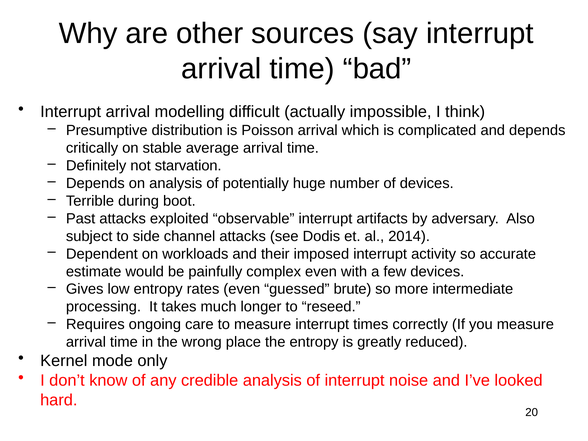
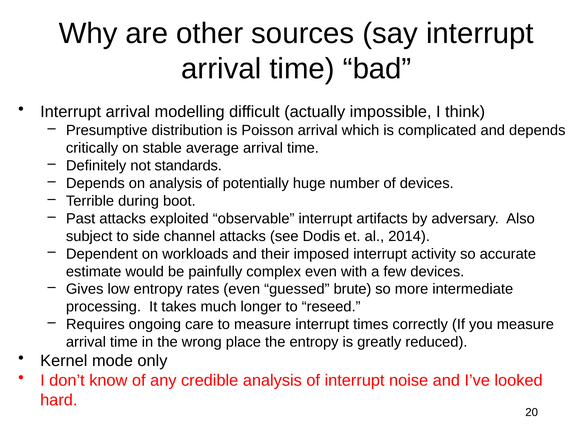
starvation: starvation -> standards
